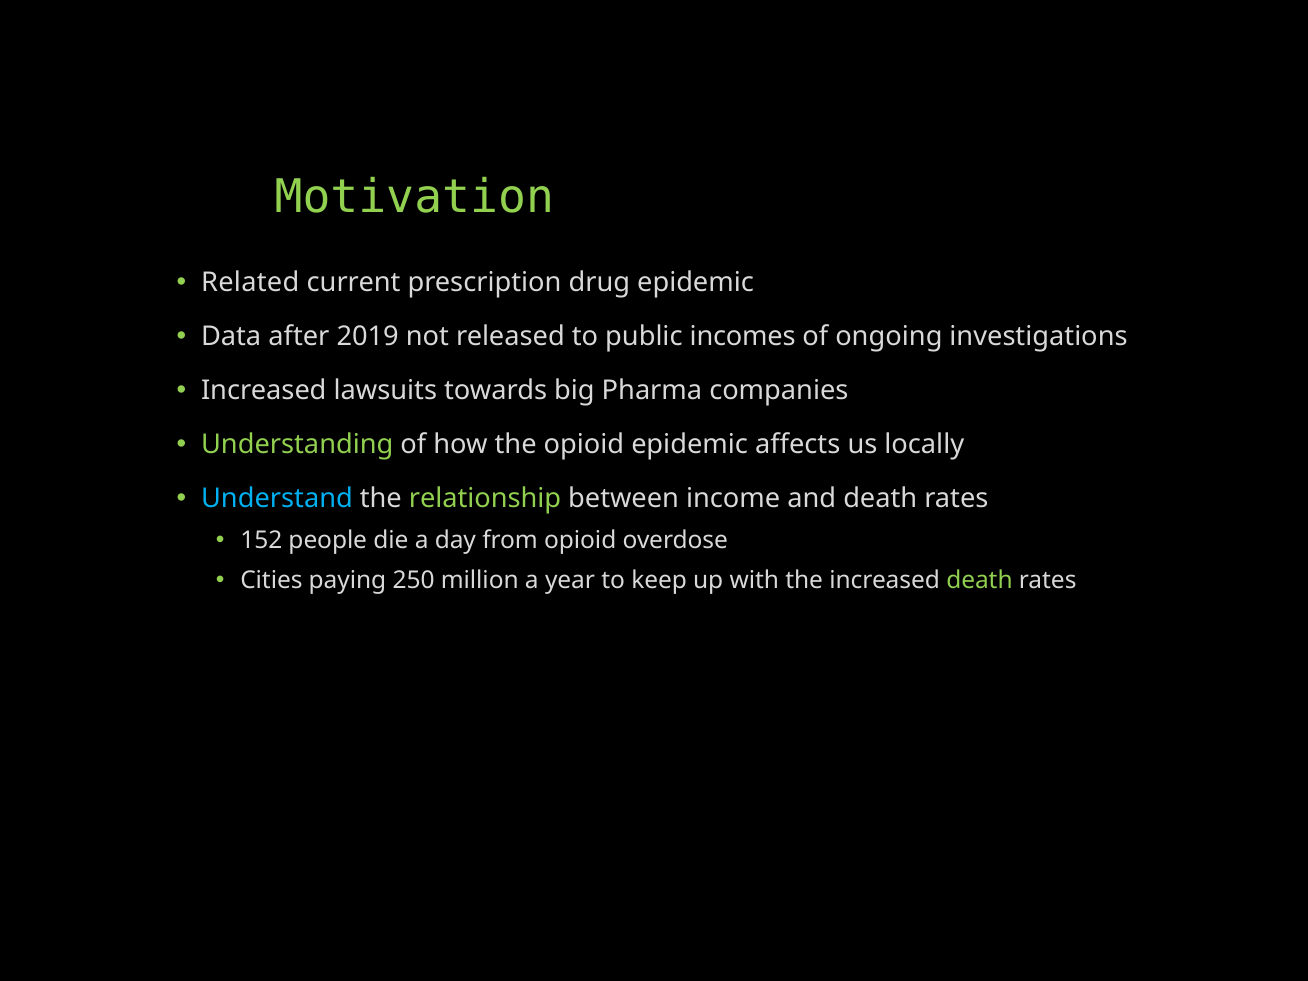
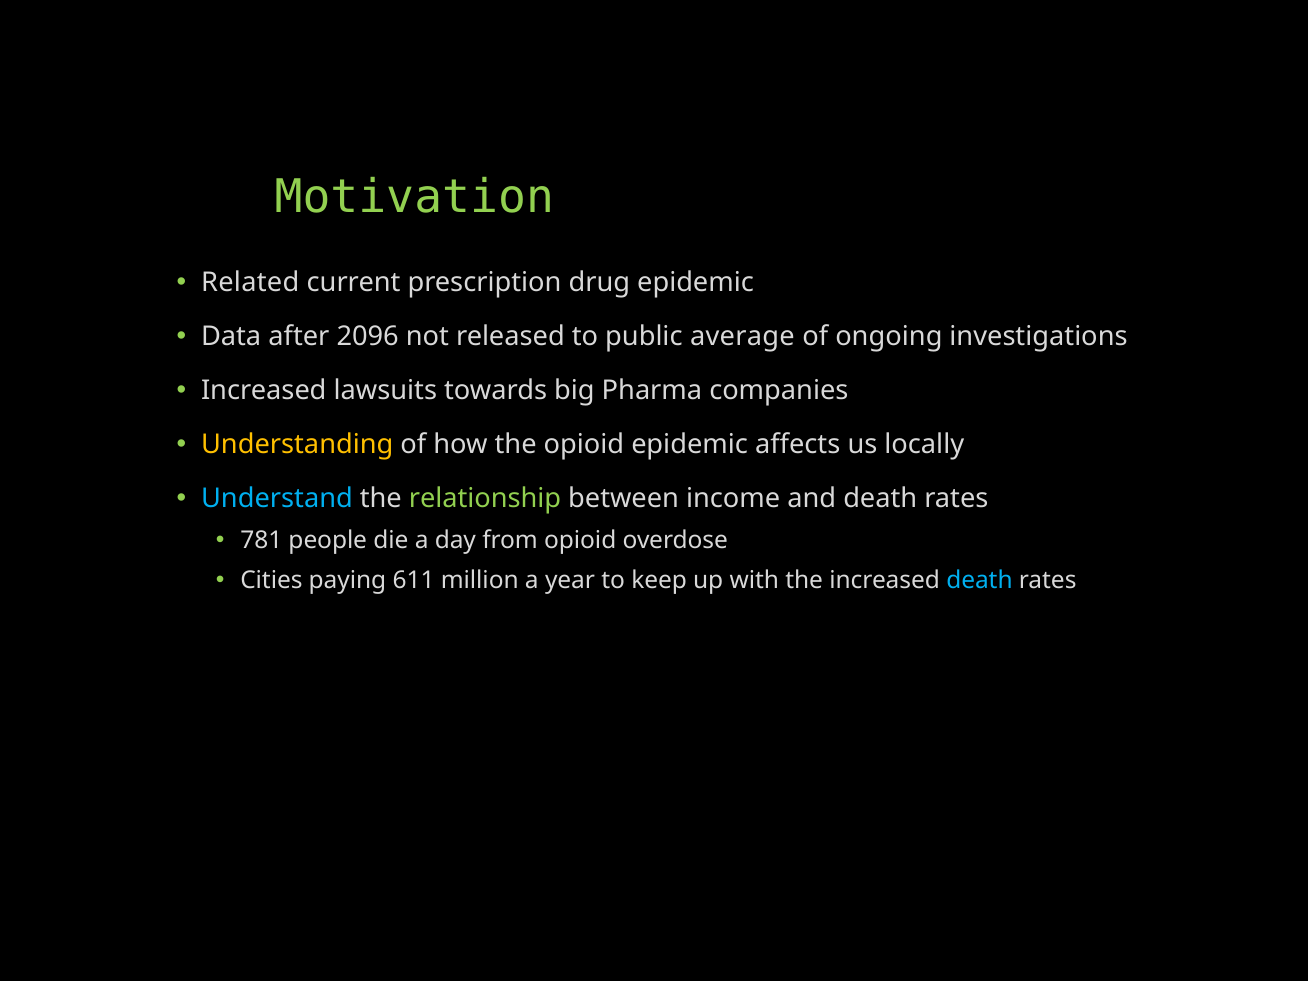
2019: 2019 -> 2096
incomes: incomes -> average
Understanding colour: light green -> yellow
152: 152 -> 781
250: 250 -> 611
death at (979, 580) colour: light green -> light blue
